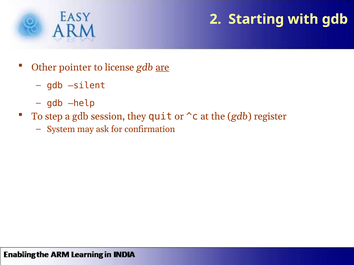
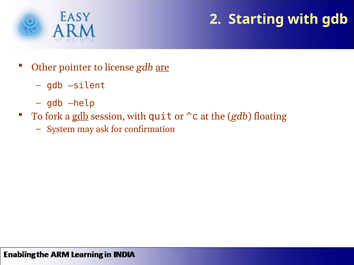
step: step -> fork
gdb at (80, 117) underline: none -> present
session they: they -> with
register: register -> floating
